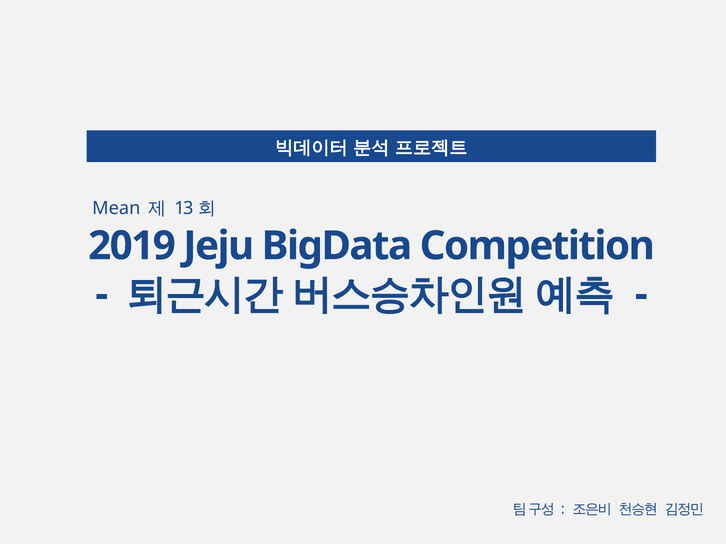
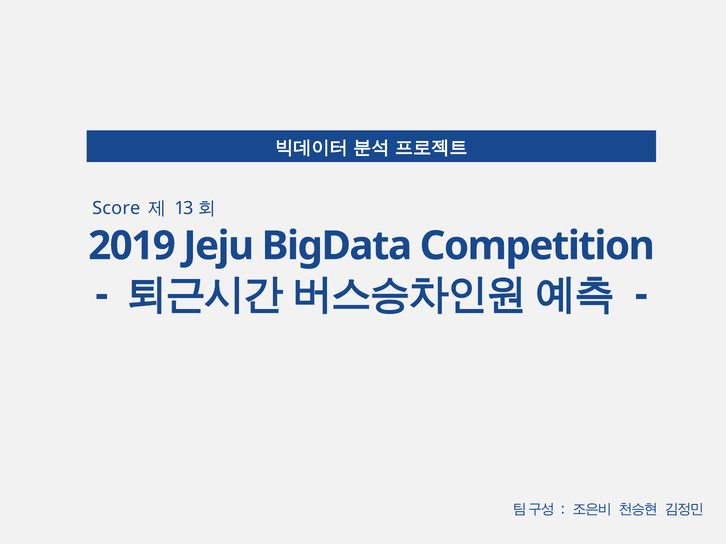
Mean: Mean -> Score
